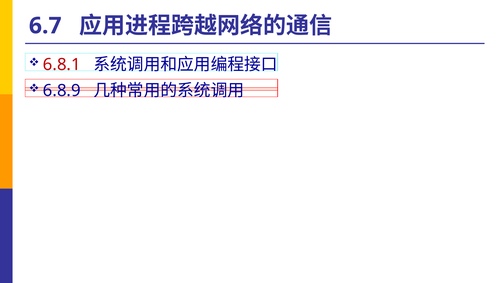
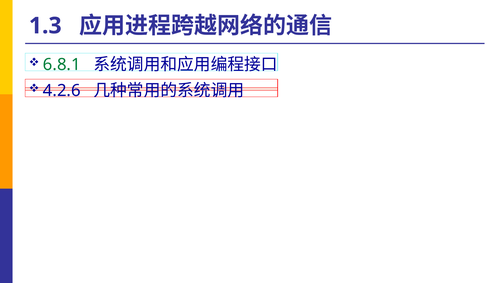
6.7: 6.7 -> 1.3
6.8.1 colour: red -> green
6.8.9: 6.8.9 -> 4.2.6
